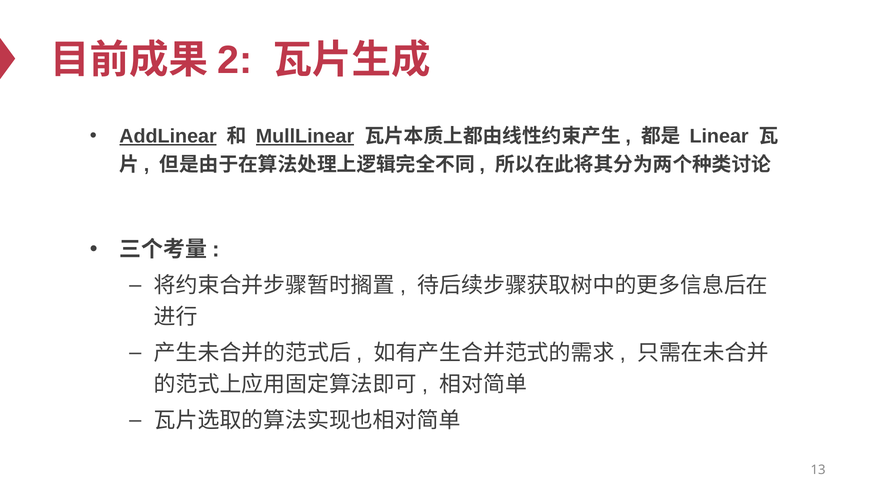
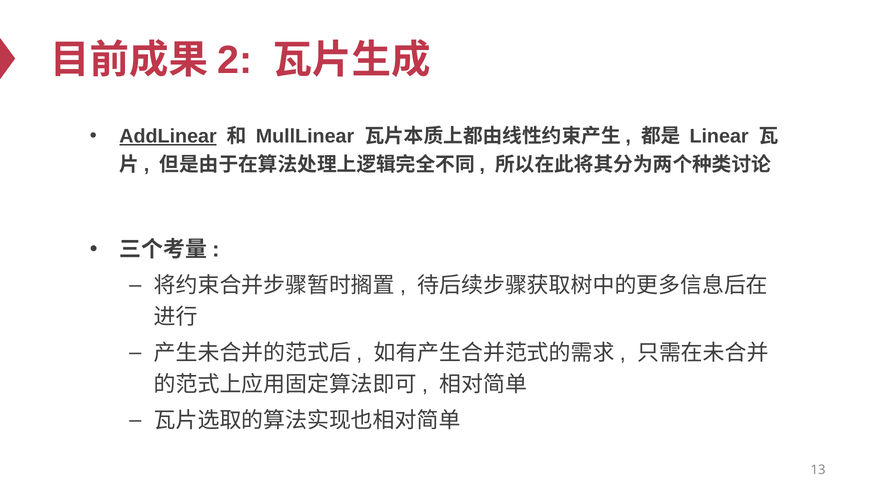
MullLinear underline: present -> none
